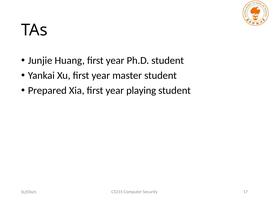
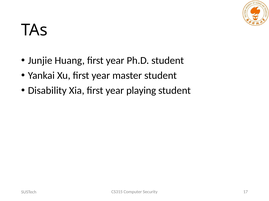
Prepared: Prepared -> Disability
